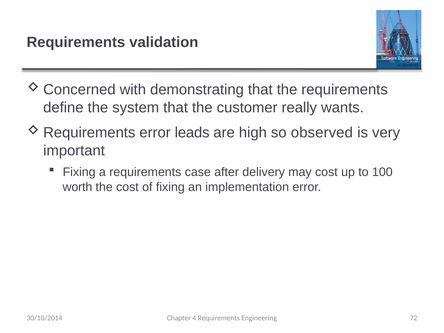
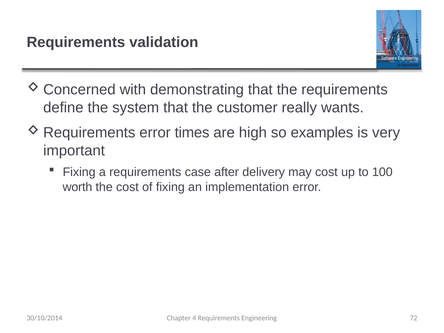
leads: leads -> times
observed: observed -> examples
